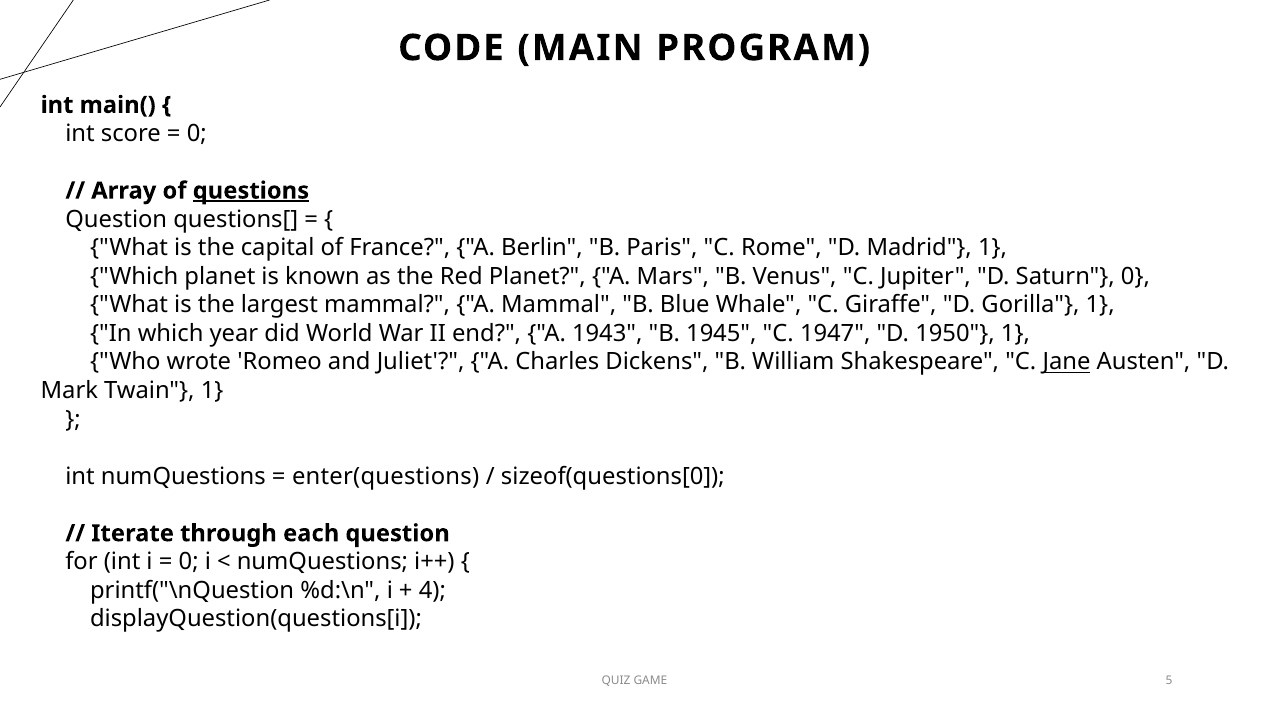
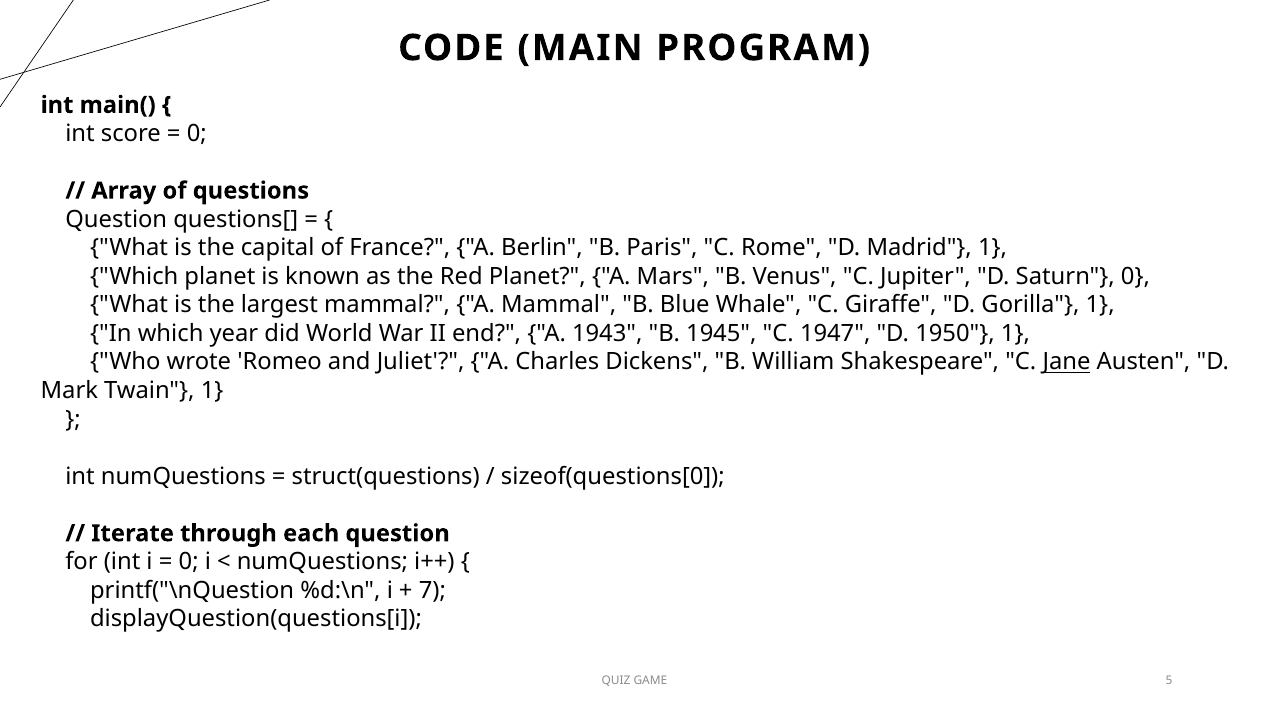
questions underline: present -> none
enter(questions: enter(questions -> struct(questions
4: 4 -> 7
